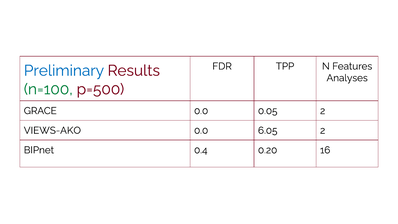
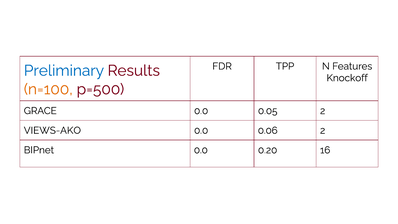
Analyses: Analyses -> Knockoff
n=100 colour: green -> orange
6.05: 6.05 -> 0.06
BIPnet 0.4: 0.4 -> 0.0
